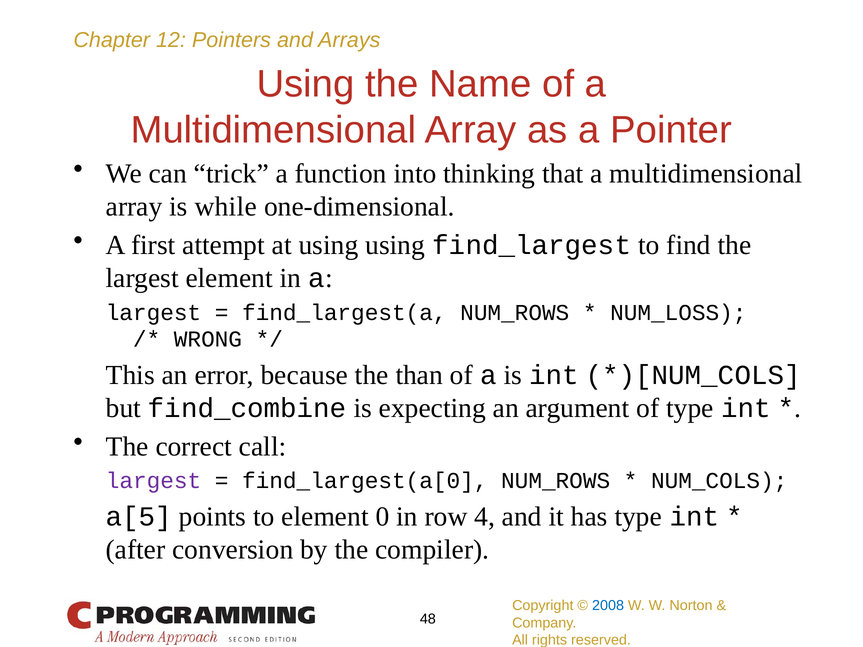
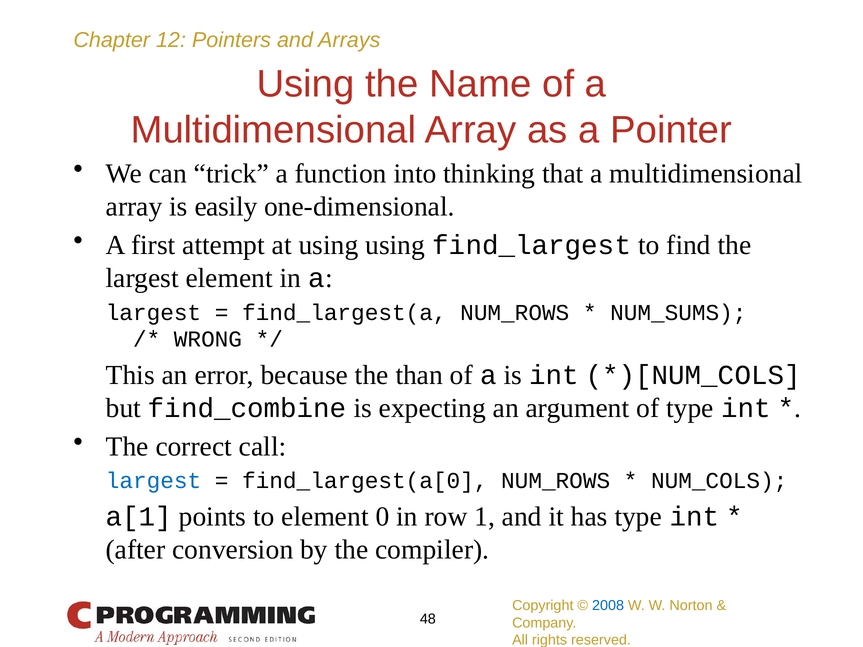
while: while -> easily
NUM_LOSS: NUM_LOSS -> NUM_SUMS
largest at (153, 481) colour: purple -> blue
a[5: a[5 -> a[1
4: 4 -> 1
